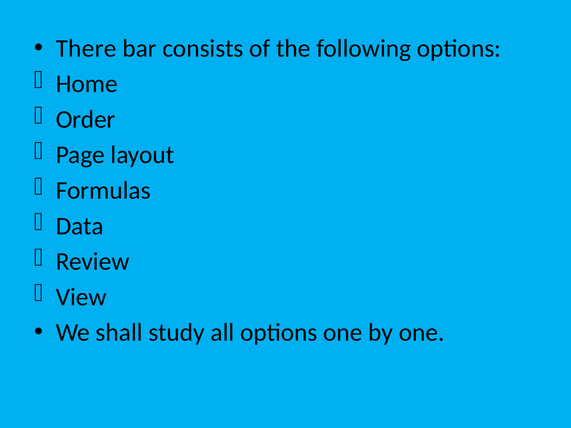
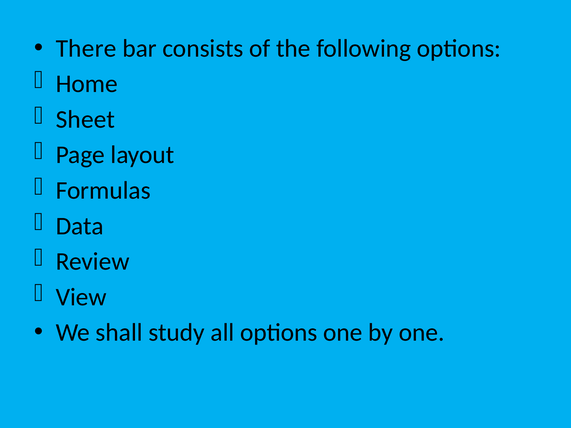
Order: Order -> Sheet
